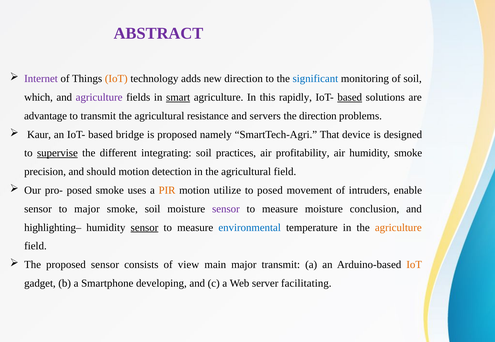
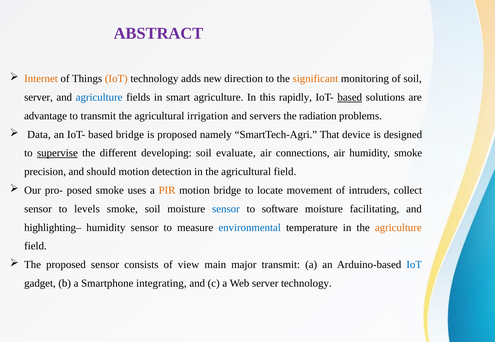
Internet colour: purple -> orange
significant colour: blue -> orange
which at (39, 97): which -> server
agriculture at (99, 97) colour: purple -> blue
smart underline: present -> none
resistance: resistance -> irrigation
the direction: direction -> radiation
Kaur: Kaur -> Data
integrating: integrating -> developing
practices: practices -> evaluate
profitability: profitability -> connections
motion utilize: utilize -> bridge
to posed: posed -> locate
enable: enable -> collect
to major: major -> levels
sensor at (226, 209) colour: purple -> blue
measure at (280, 209): measure -> software
conclusion: conclusion -> facilitating
sensor at (144, 228) underline: present -> none
IoT at (414, 265) colour: orange -> blue
developing: developing -> integrating
server facilitating: facilitating -> technology
